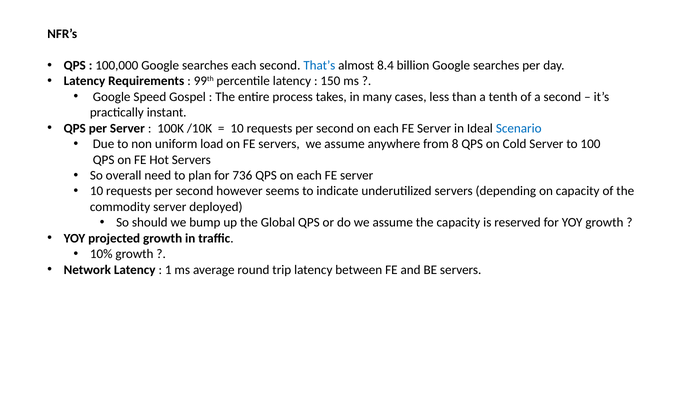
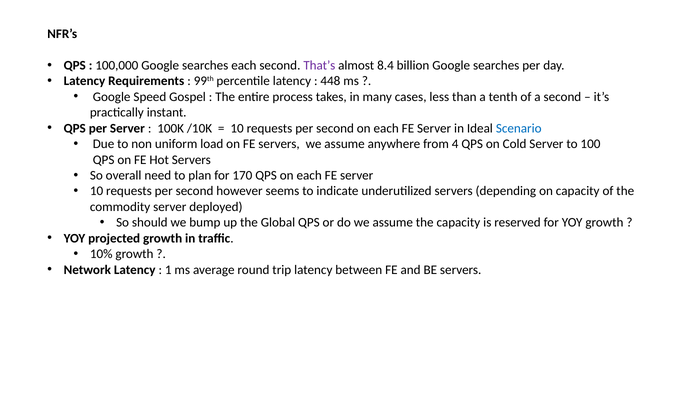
That’s colour: blue -> purple
150: 150 -> 448
8: 8 -> 4
736: 736 -> 170
